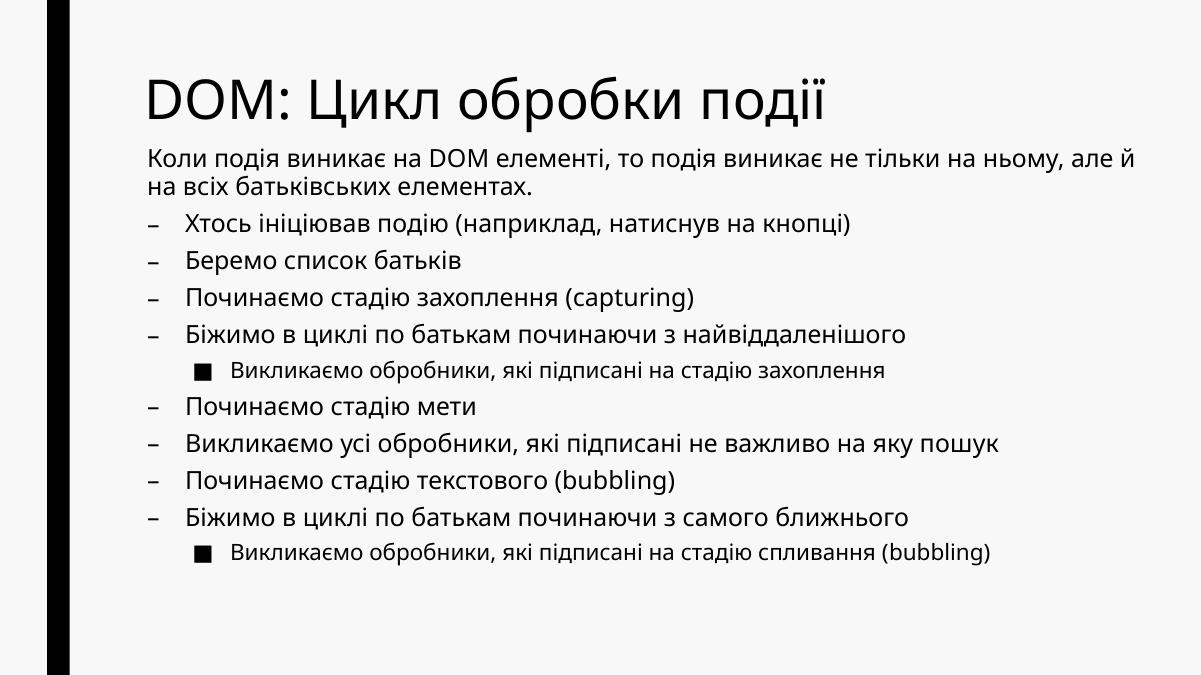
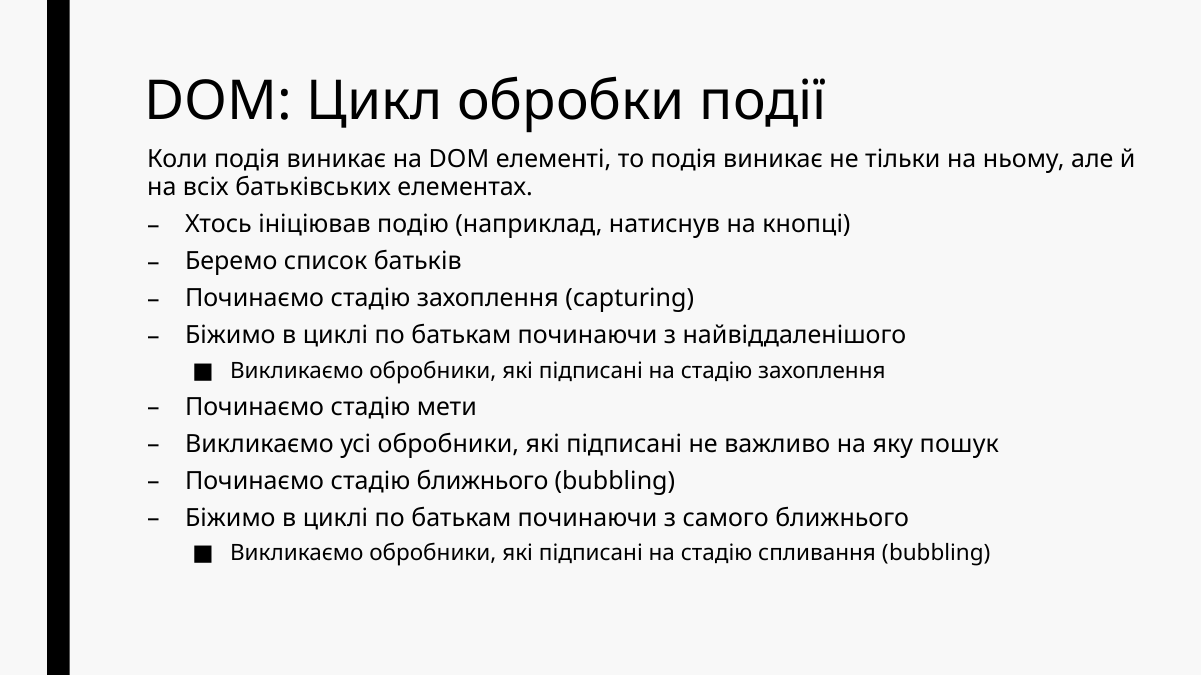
стадію текстового: текстового -> ближнього
